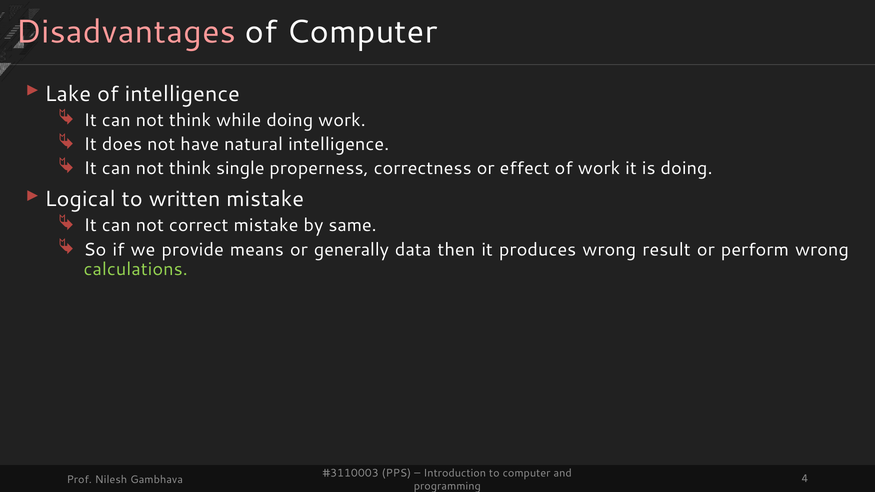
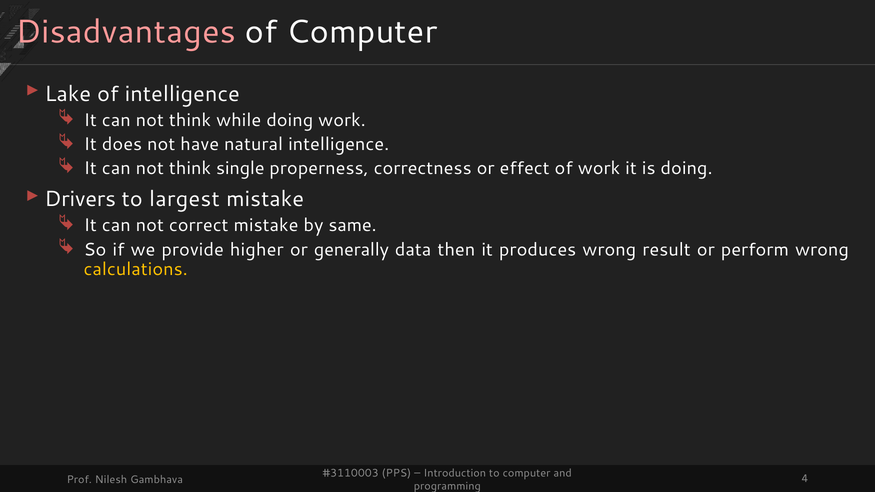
Logical: Logical -> Drivers
written: written -> largest
means: means -> higher
calculations colour: light green -> yellow
